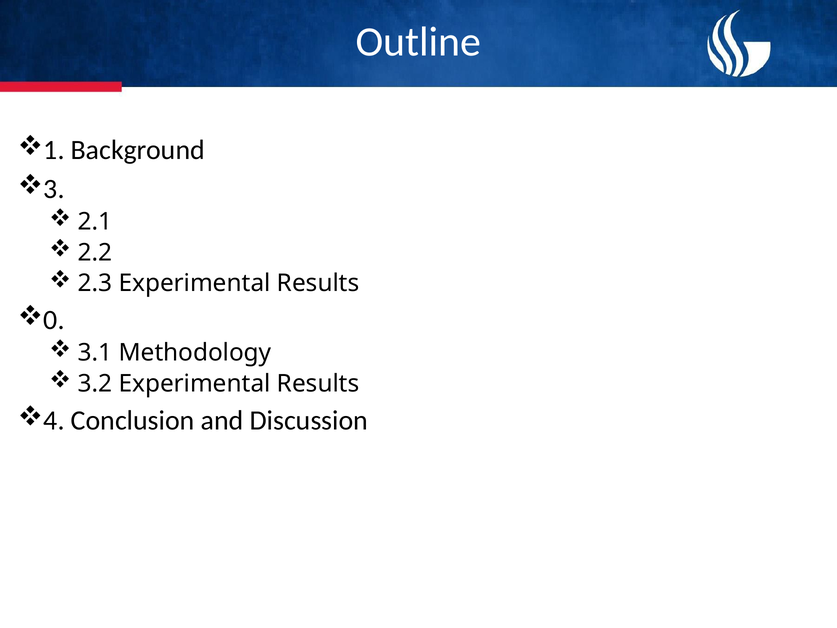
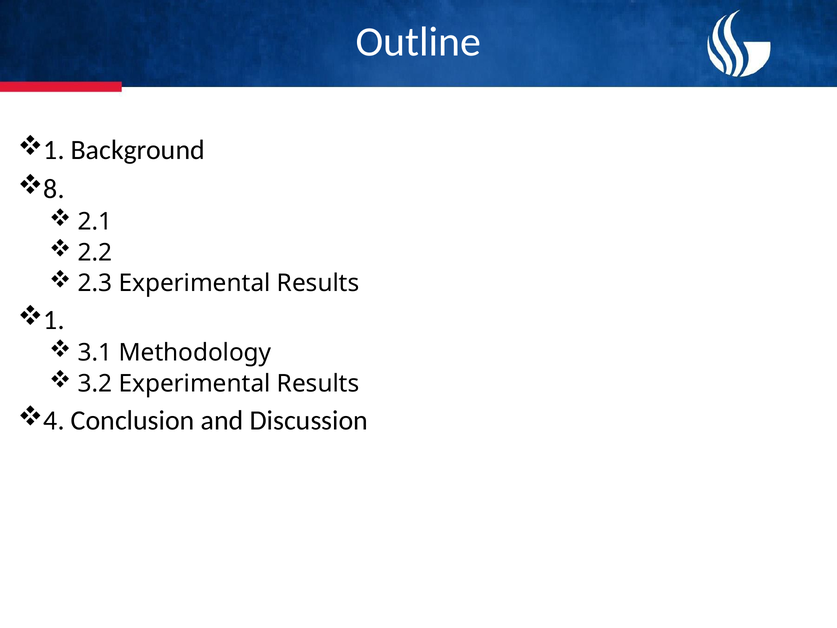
3: 3 -> 8
0 at (54, 320): 0 -> 1
